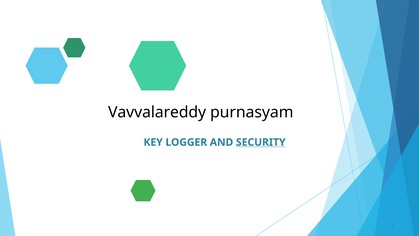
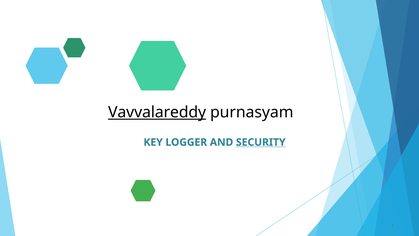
Vavvalareddy underline: none -> present
